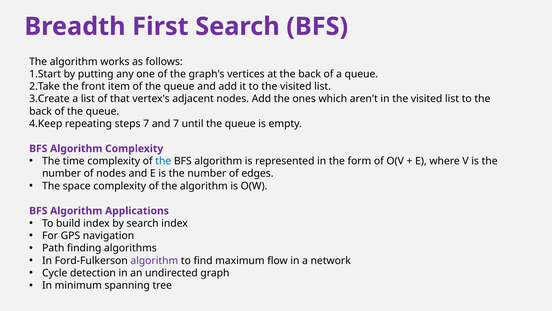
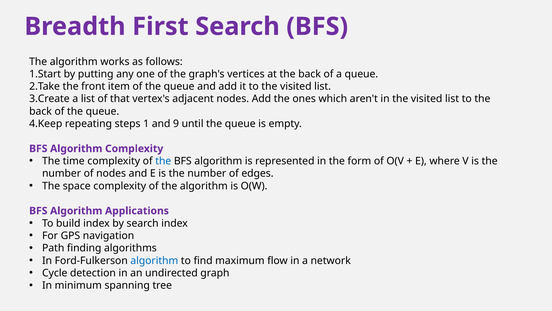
steps 7: 7 -> 1
and 7: 7 -> 9
algorithm at (154, 260) colour: purple -> blue
